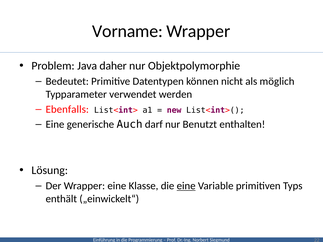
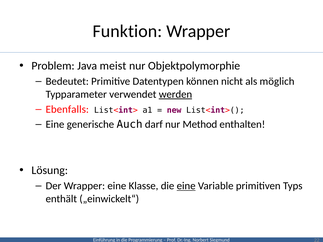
Vorname: Vorname -> Funktion
daher: daher -> meist
werden underline: none -> present
Benutzt: Benutzt -> Method
